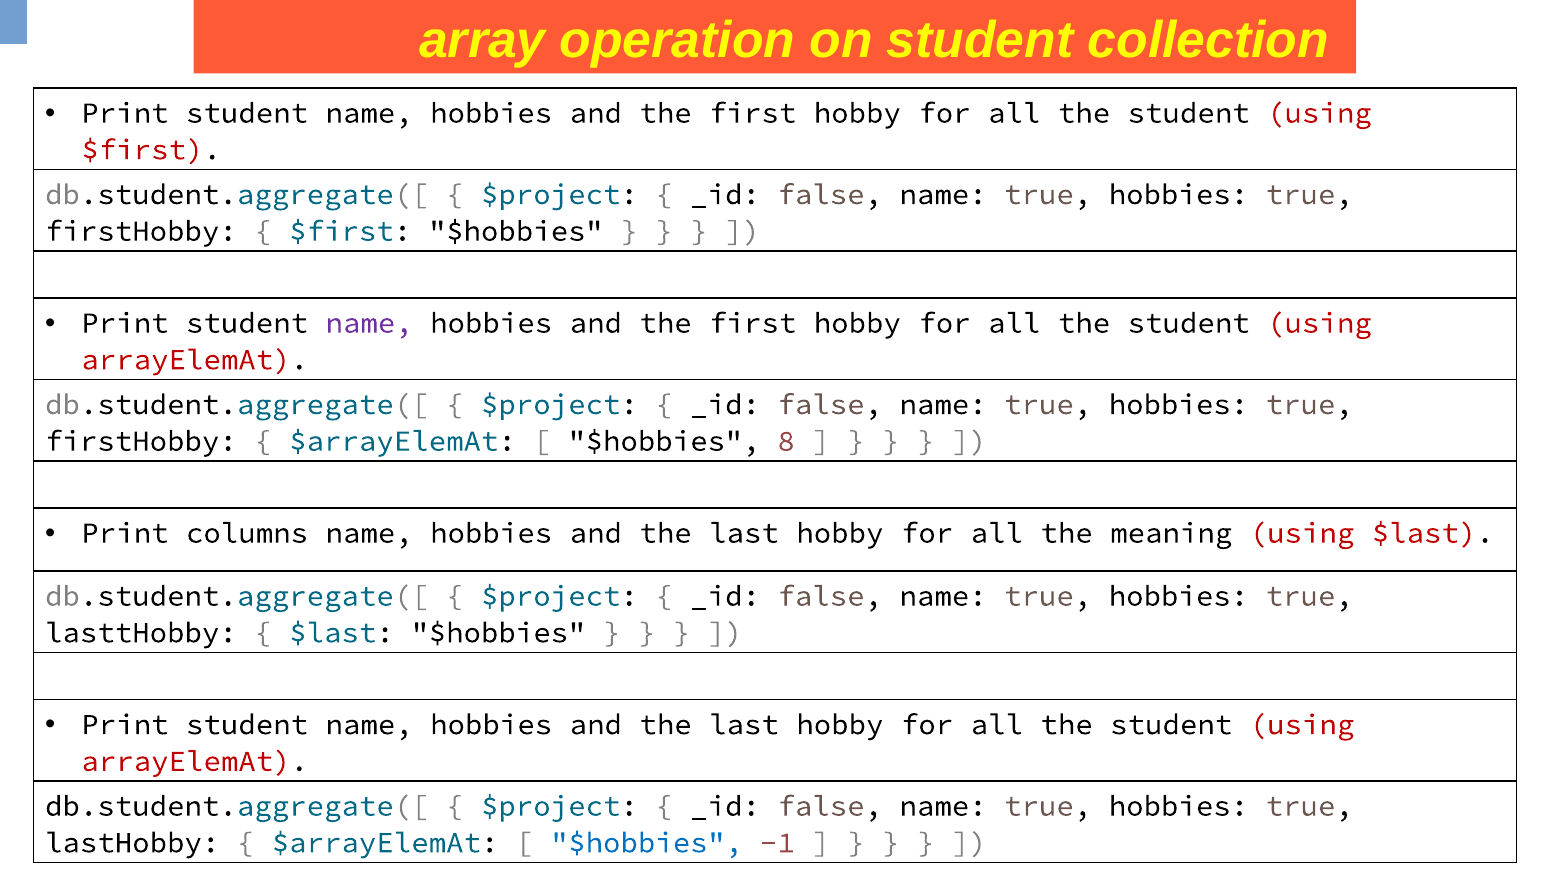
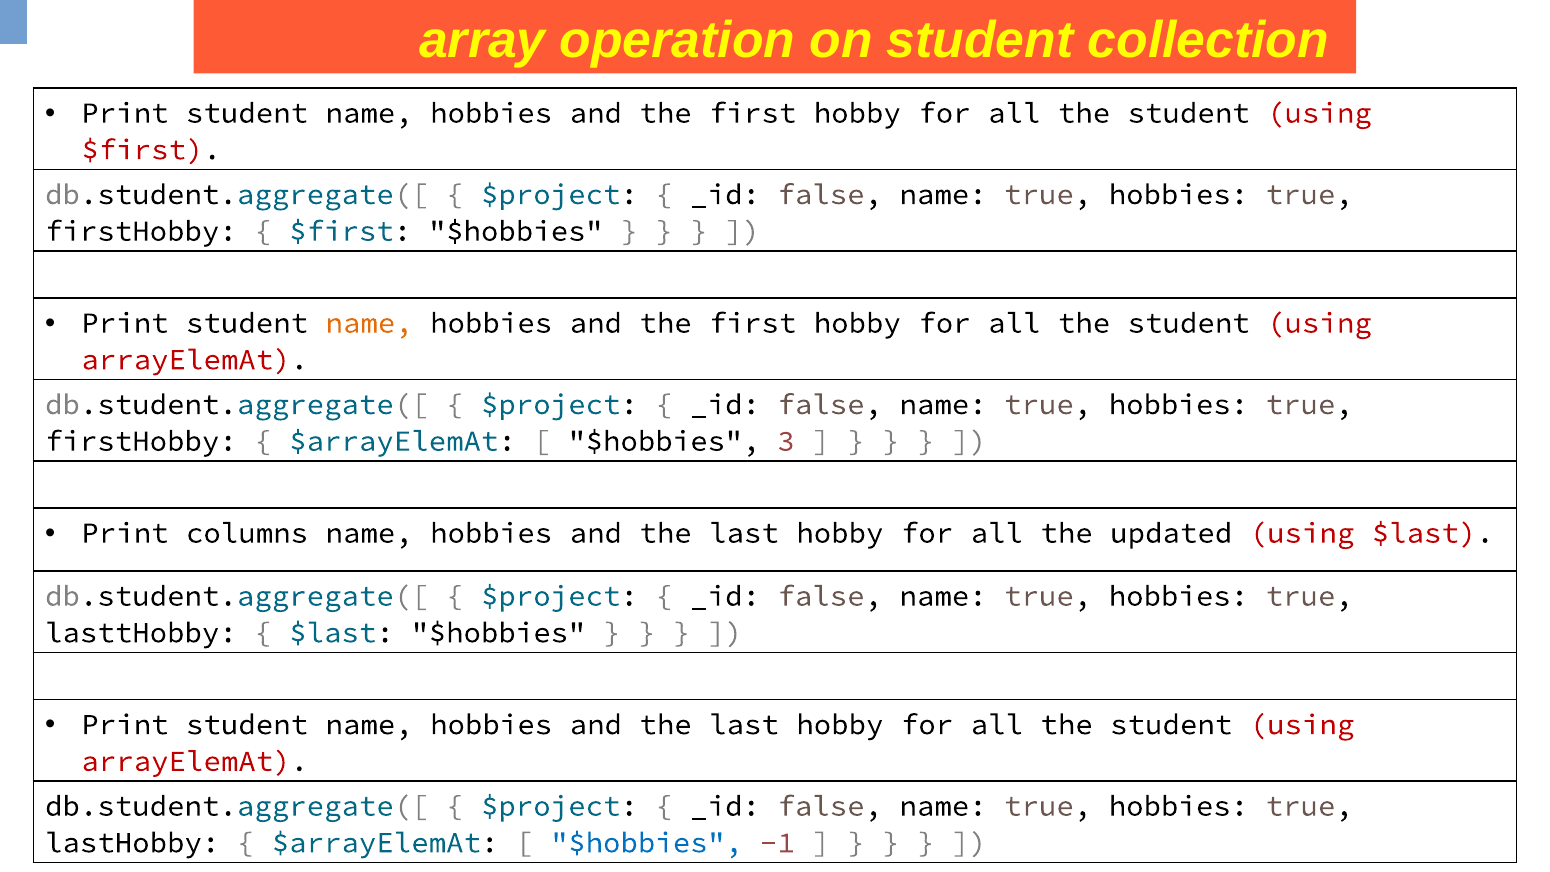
name at (369, 323) colour: purple -> orange
8: 8 -> 3
meaning: meaning -> updated
